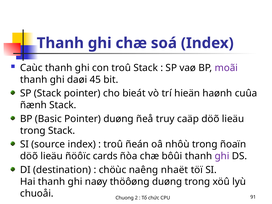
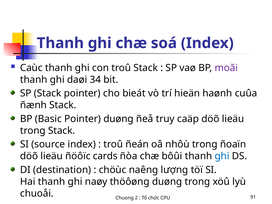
45: 45 -> 34
ghi at (222, 156) colour: purple -> blue
nhaët: nhaët -> lượng
